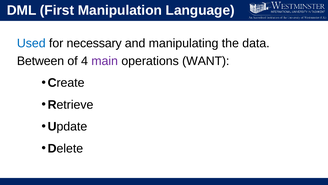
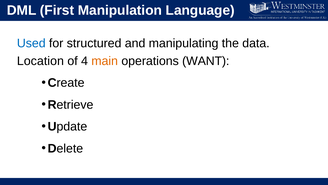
necessary: necessary -> structured
Between: Between -> Location
main colour: purple -> orange
